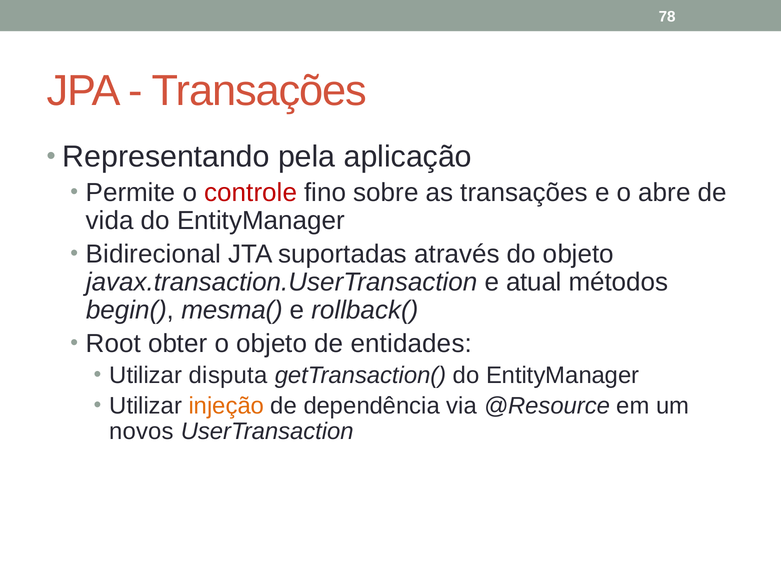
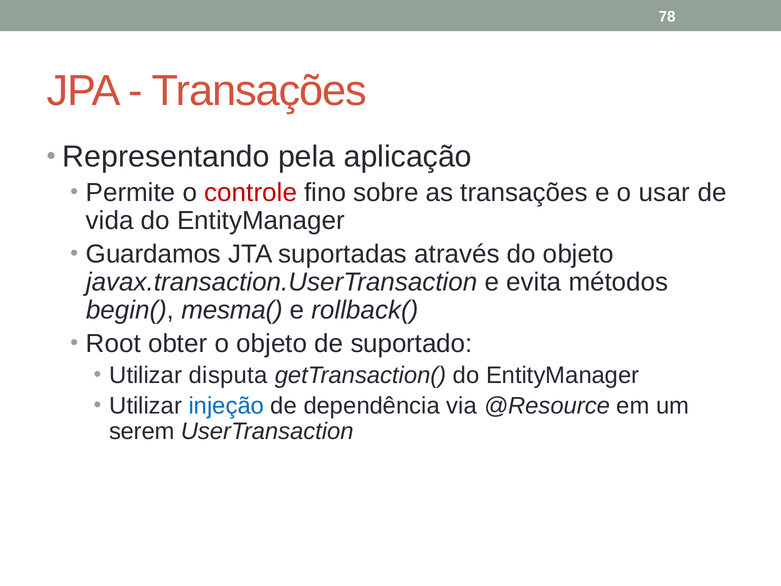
abre: abre -> usar
Bidirecional: Bidirecional -> Guardamos
atual: atual -> evita
entidades: entidades -> suportado
injeção colour: orange -> blue
novos: novos -> serem
